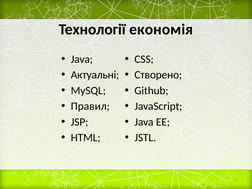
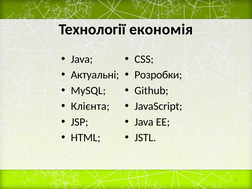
Створено: Створено -> Розробки
Правил: Правил -> Клієнта
